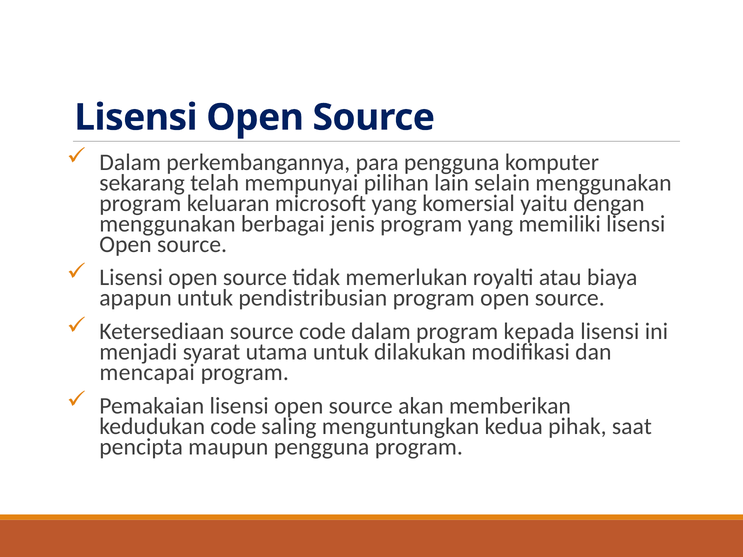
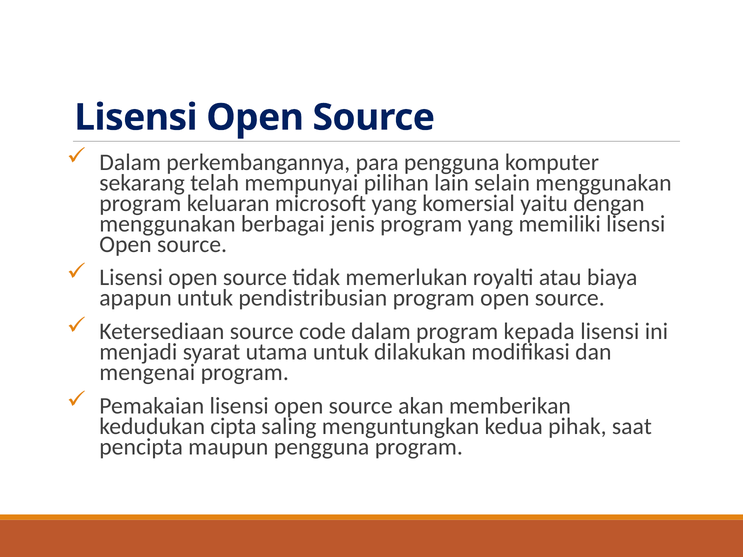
mencapai: mencapai -> mengenai
kedudukan code: code -> cipta
